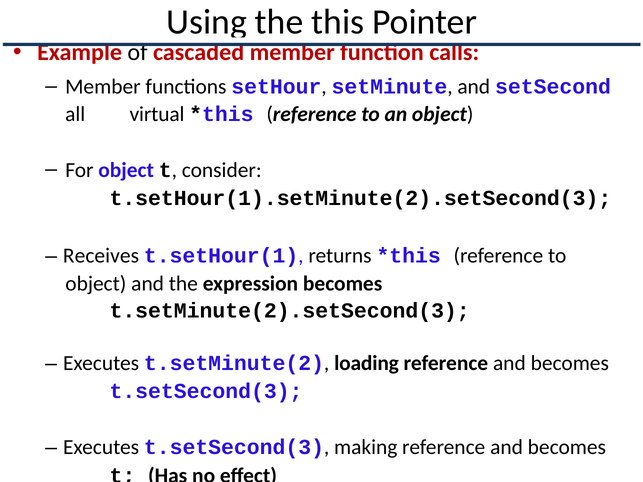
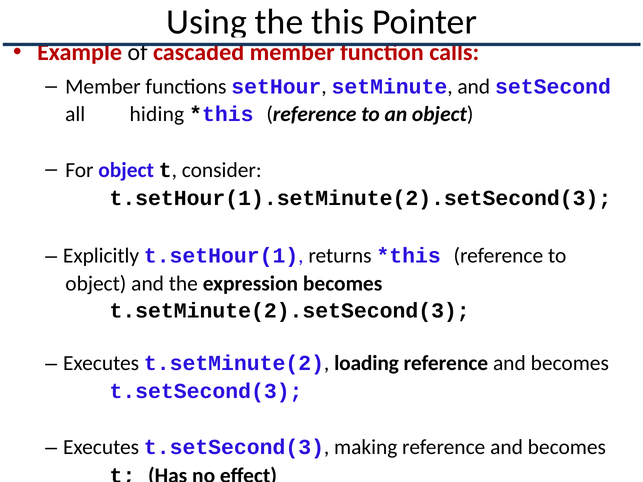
virtual: virtual -> hiding
Receives: Receives -> Explicitly
